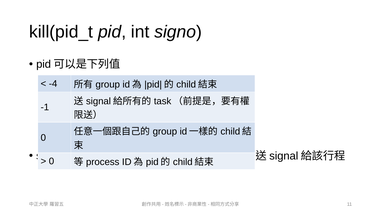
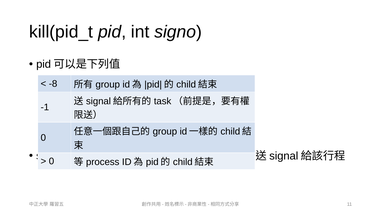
-4: -4 -> -8
